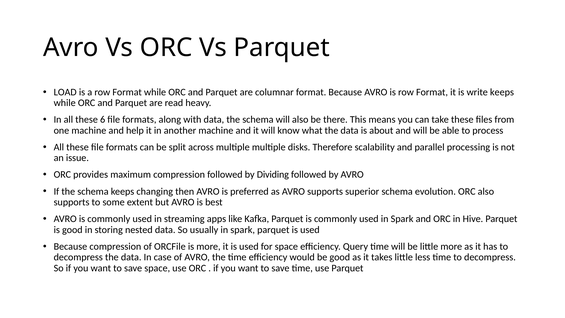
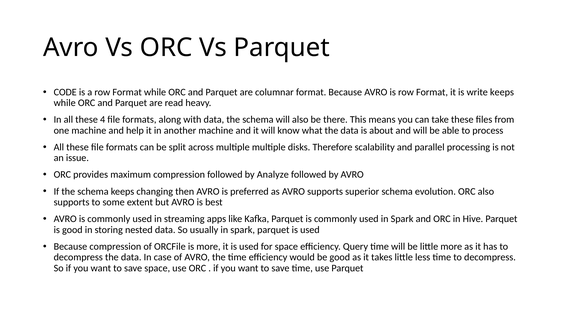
LOAD: LOAD -> CODE
6: 6 -> 4
Dividing: Dividing -> Analyze
